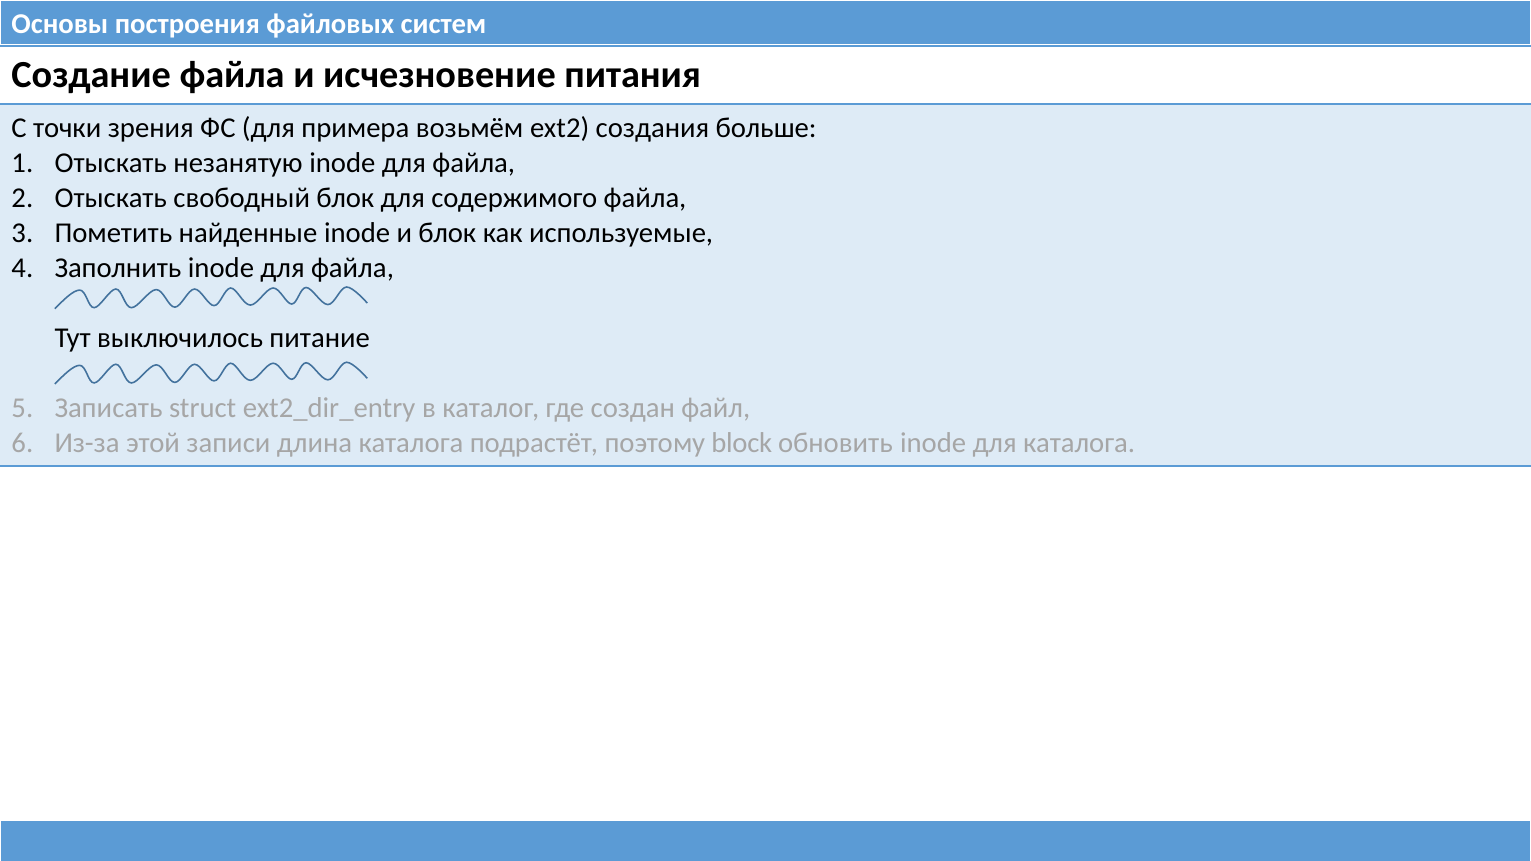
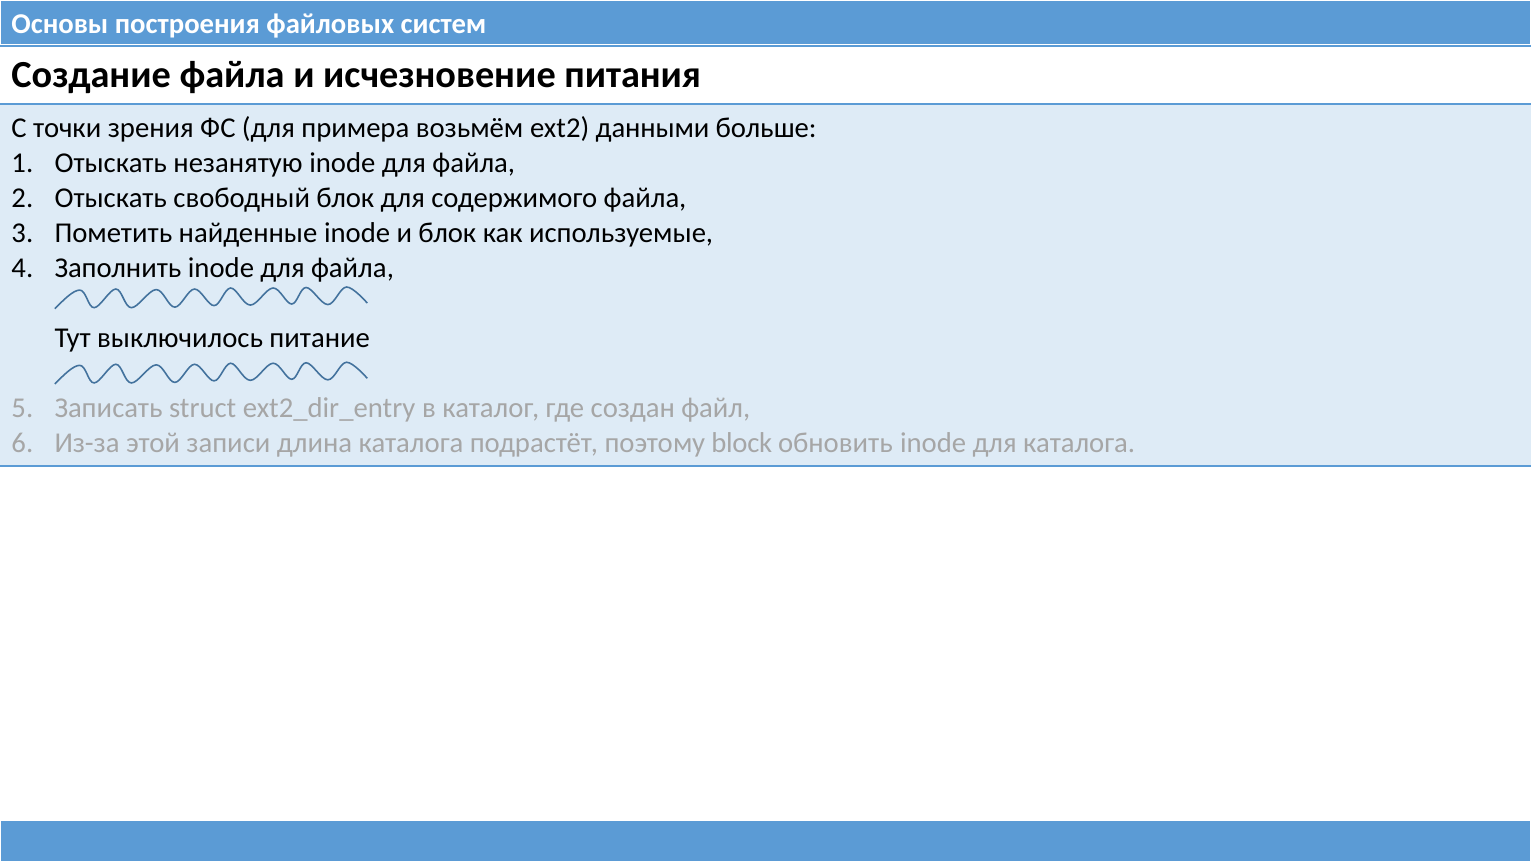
создания: создания -> данными
